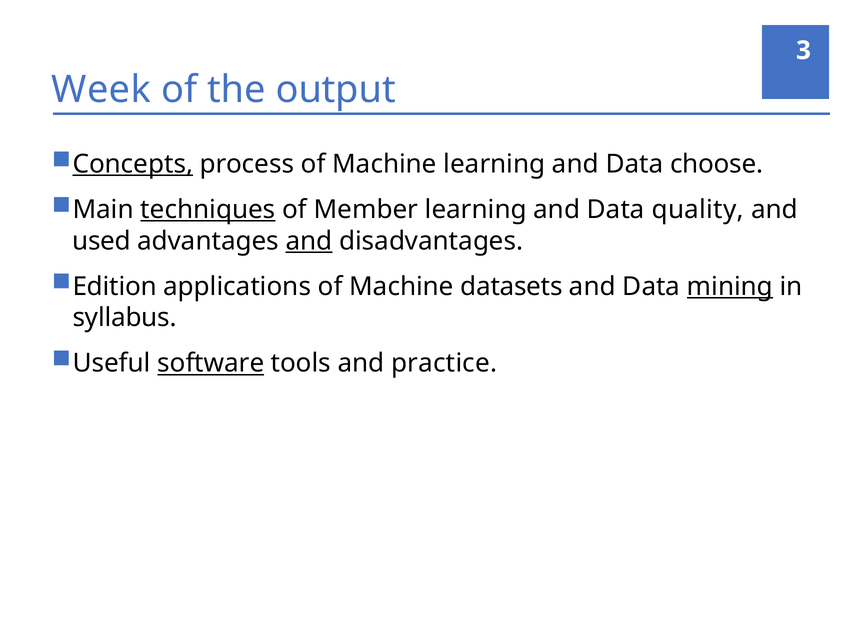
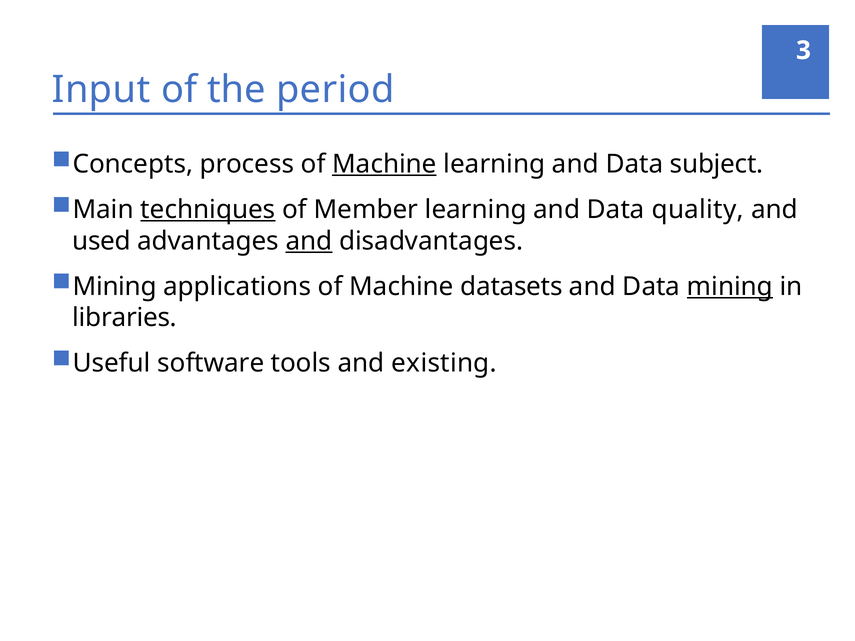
Week: Week -> Input
output: output -> period
Concepts underline: present -> none
Machine at (384, 164) underline: none -> present
choose: choose -> subject
Edition at (115, 287): Edition -> Mining
syllabus: syllabus -> libraries
software underline: present -> none
practice: practice -> existing
